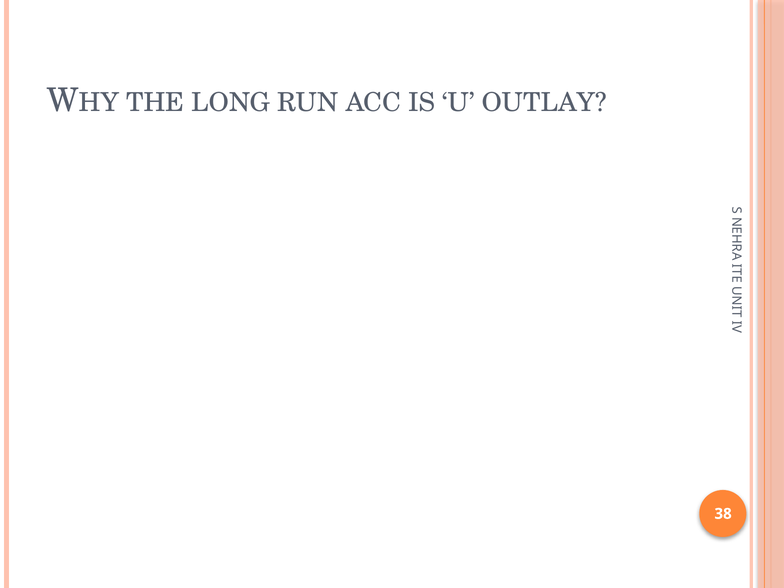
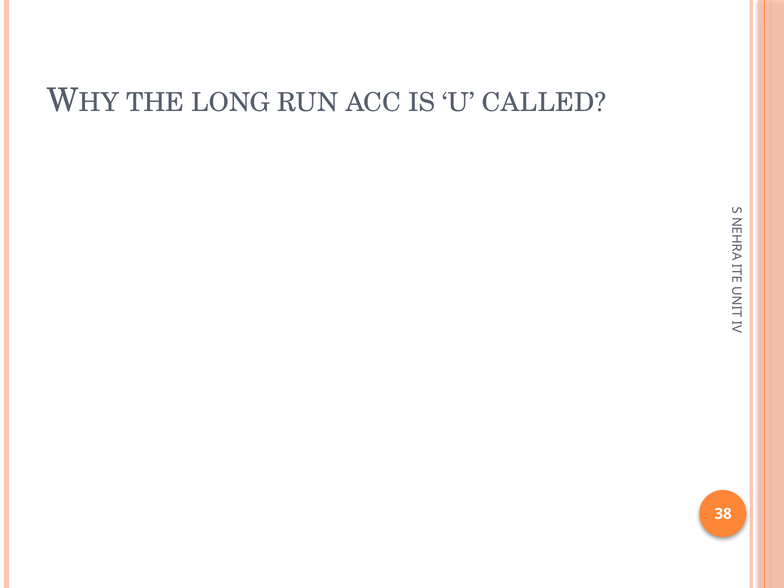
OUTLAY: OUTLAY -> CALLED
